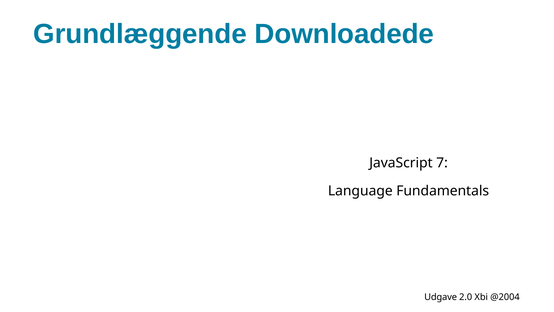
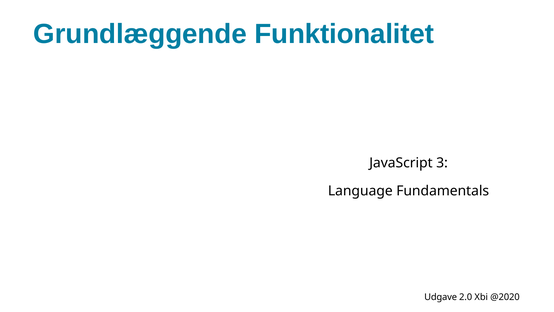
Downloadede: Downloadede -> Funktionalitet
7: 7 -> 3
@2004: @2004 -> @2020
